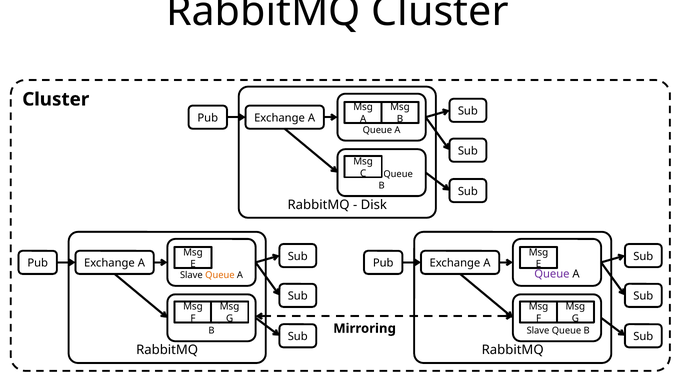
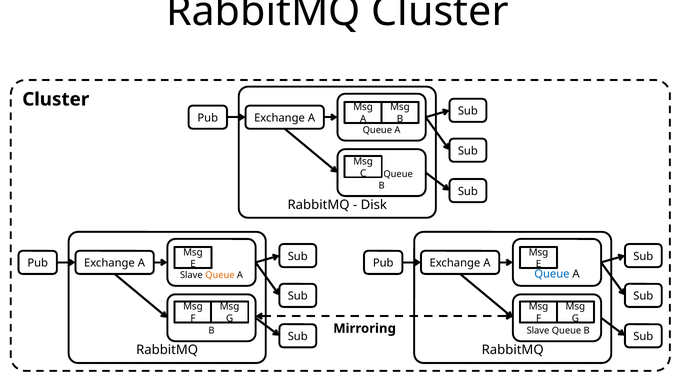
Queue at (552, 274) colour: purple -> blue
